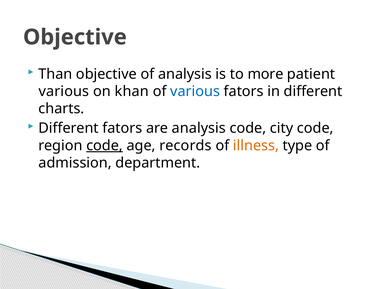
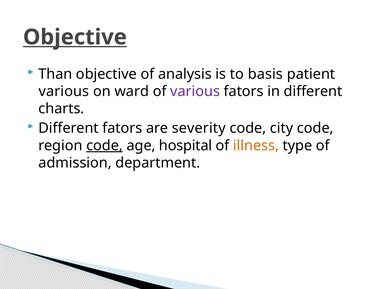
Objective at (75, 37) underline: none -> present
more: more -> basis
khan: khan -> ward
various at (195, 91) colour: blue -> purple
are analysis: analysis -> severity
records: records -> hospital
